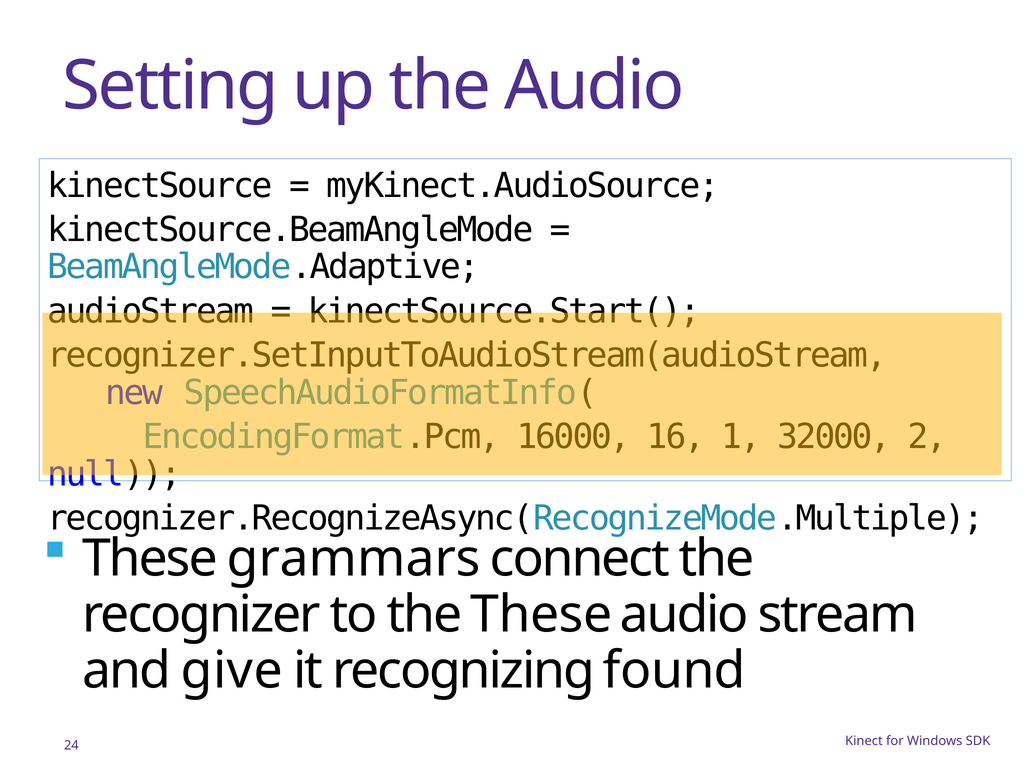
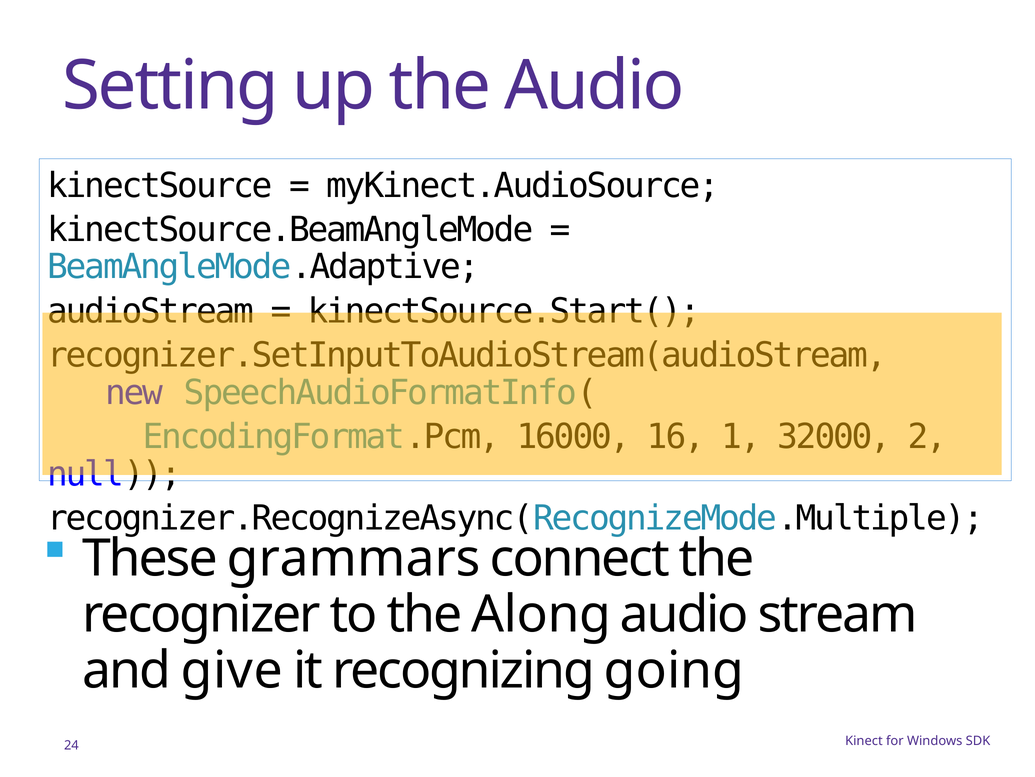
the These: These -> Along
found: found -> going
